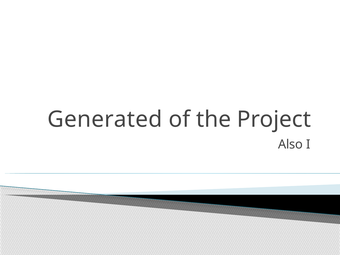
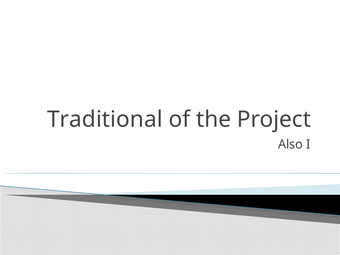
Generated: Generated -> Traditional
